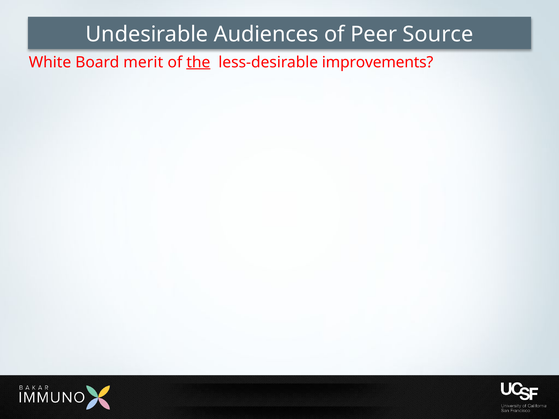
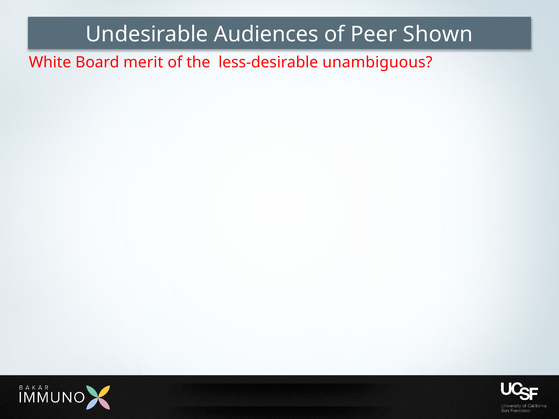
Source: Source -> Shown
the underline: present -> none
improvements: improvements -> unambiguous
